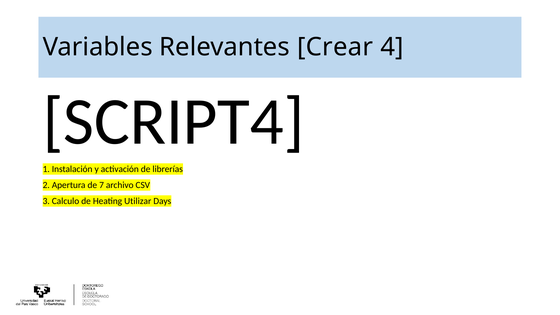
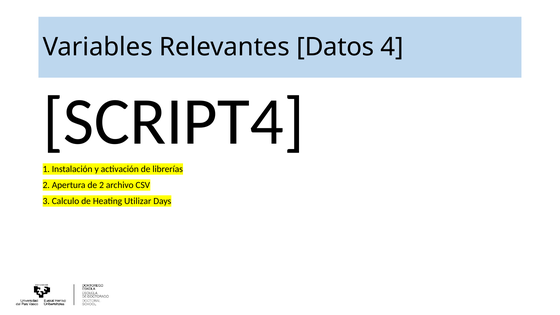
Crear: Crear -> Datos
de 7: 7 -> 2
